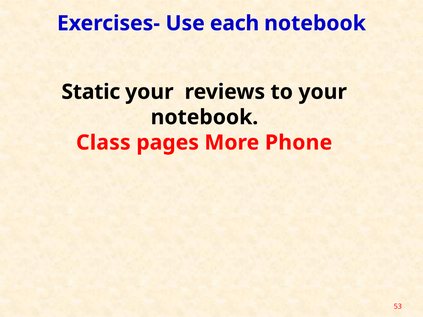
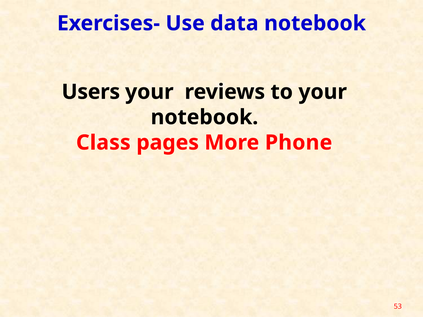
each: each -> data
Static: Static -> Users
